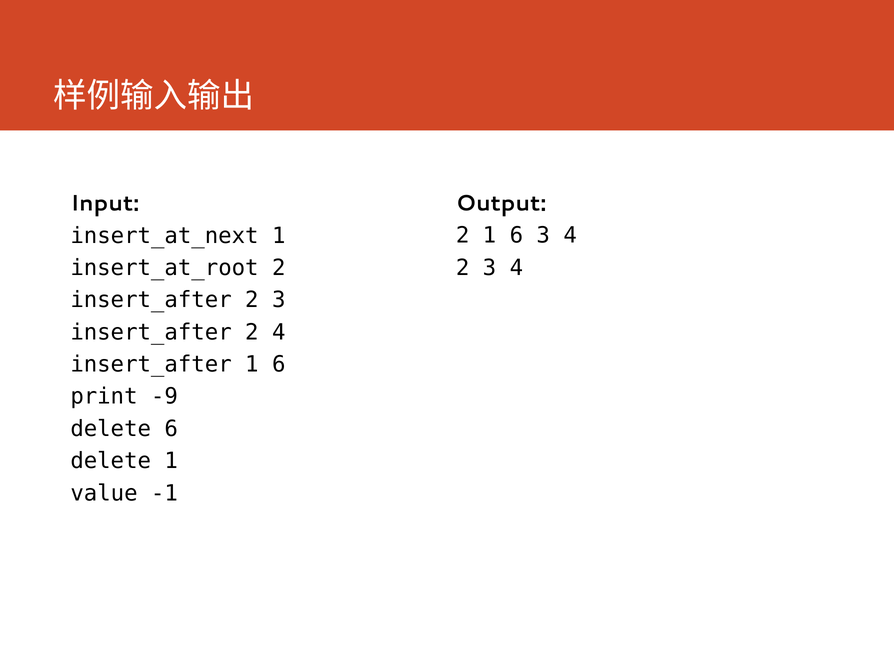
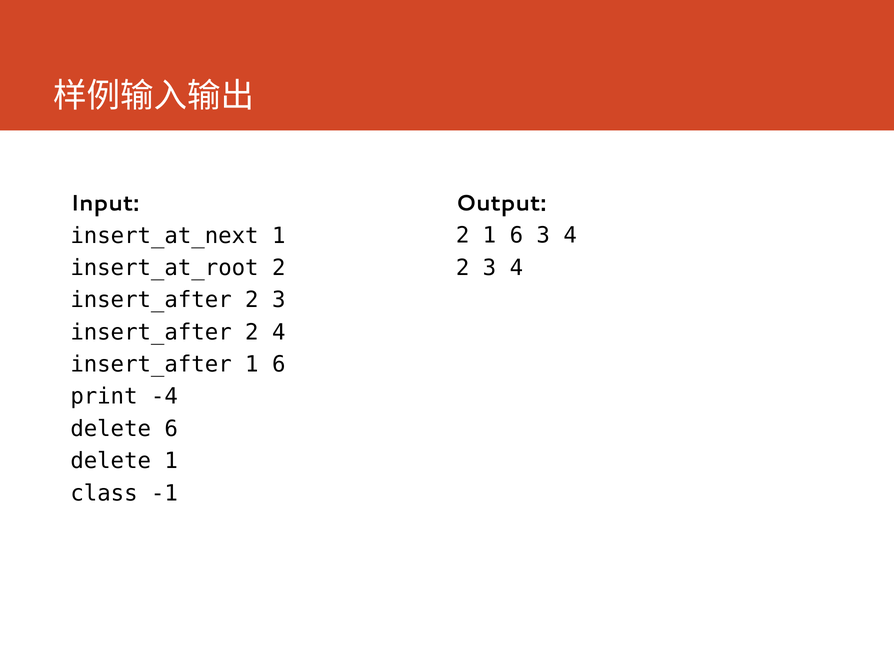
-9: -9 -> -4
value: value -> class
